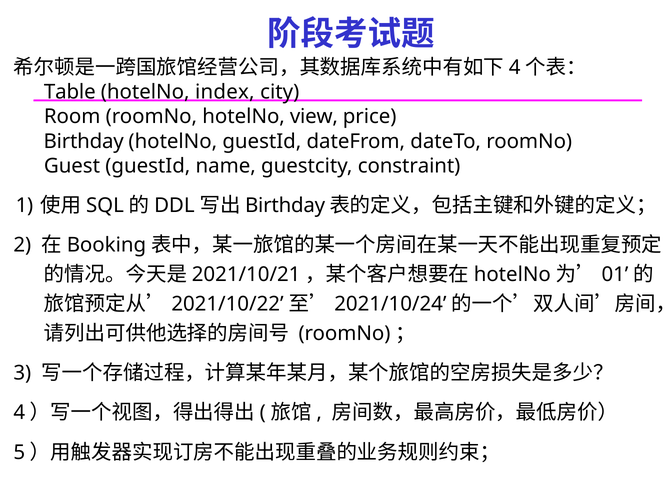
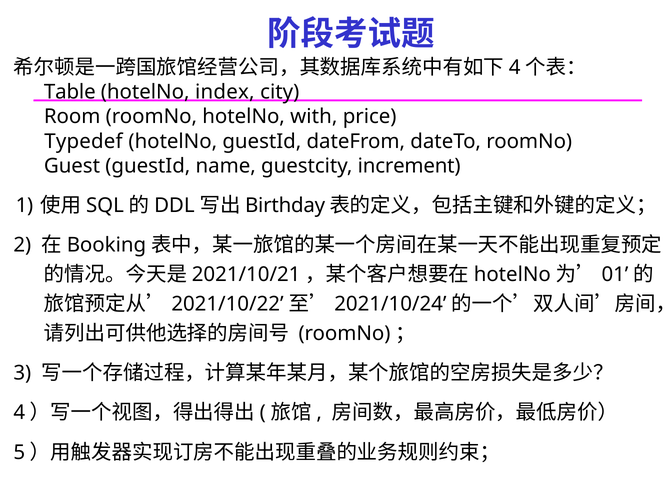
view: view -> with
Birthday at (84, 141): Birthday -> Typedef
constraint: constraint -> increment
